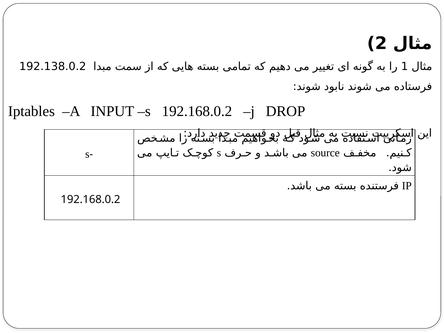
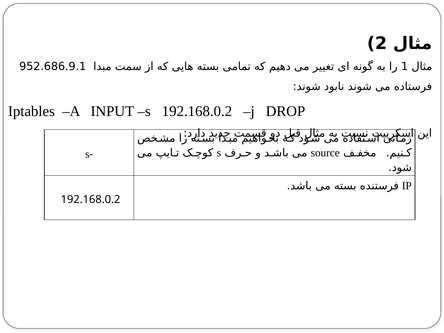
192.138.0.2: 192.138.0.2 -> 952.686.9.1
